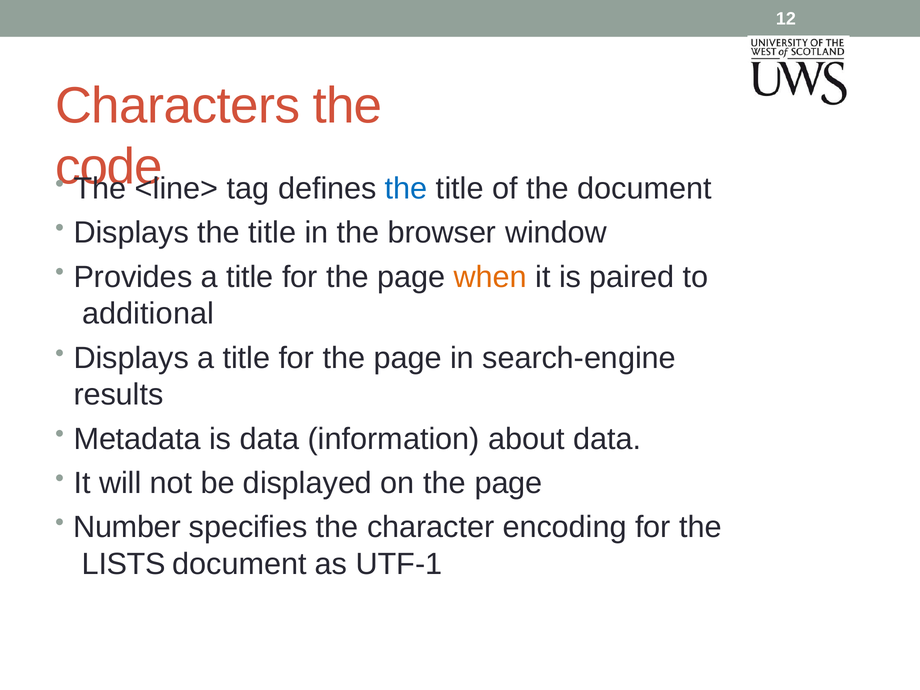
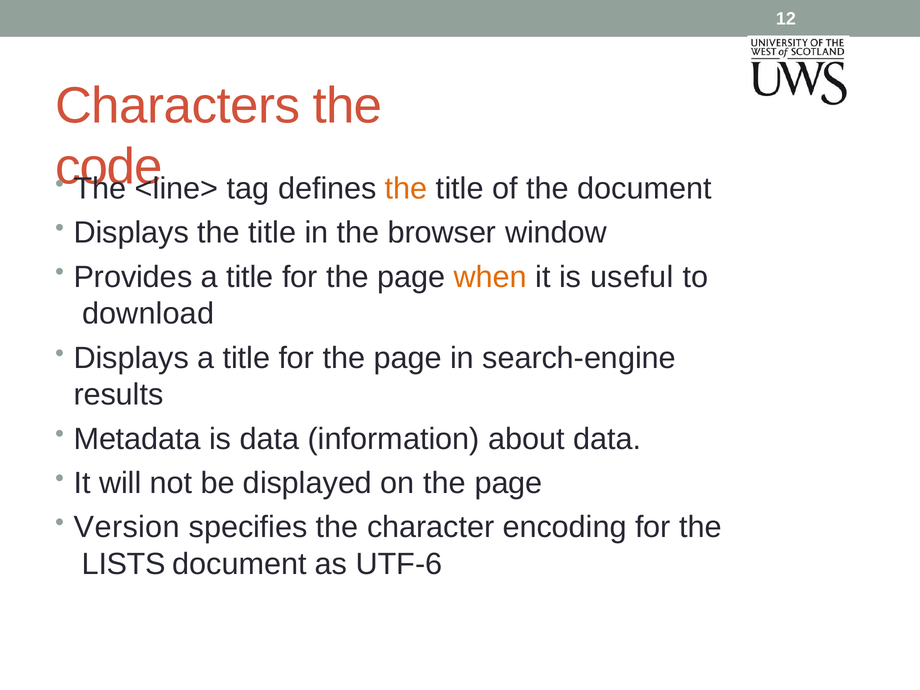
the at (406, 189) colour: blue -> orange
paired: paired -> useful
additional: additional -> download
Number: Number -> Version
UTF-1: UTF-1 -> UTF-6
